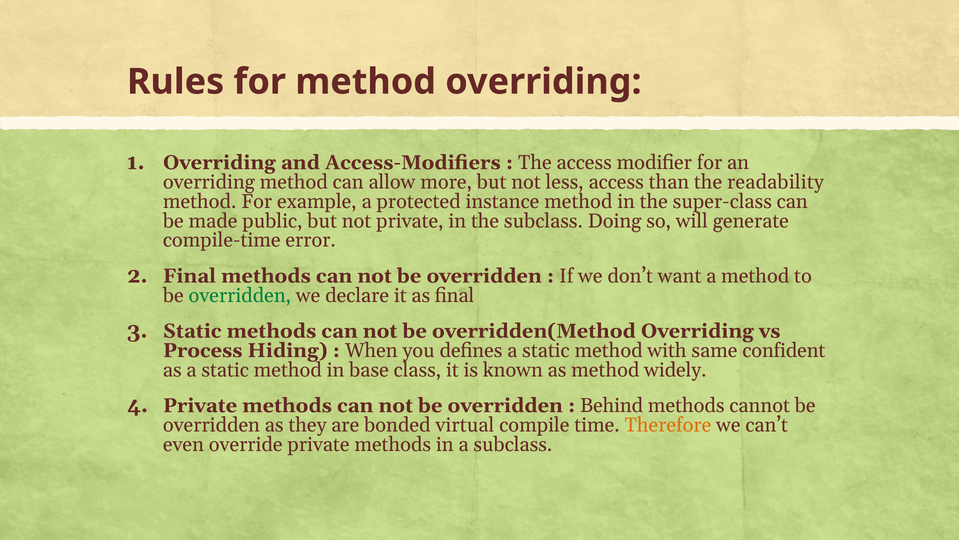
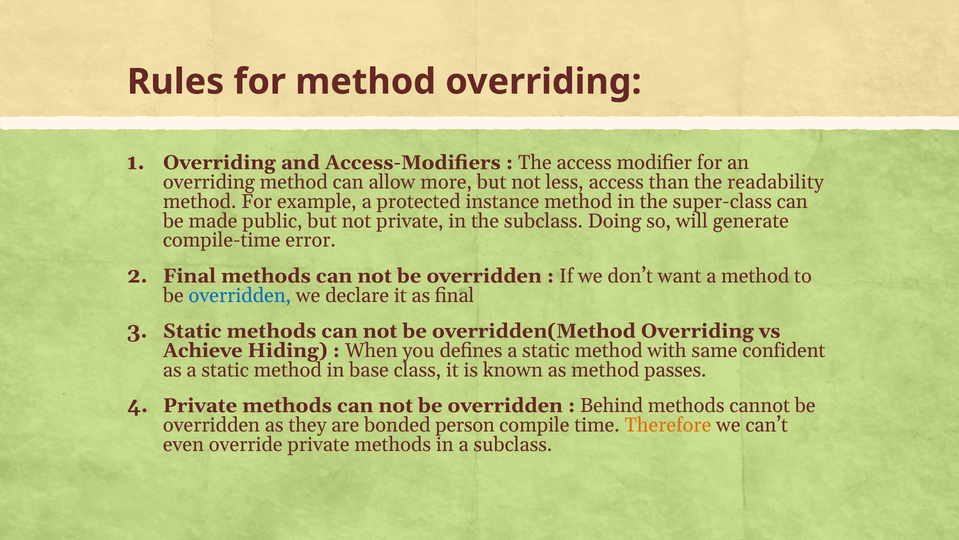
overridden at (240, 295) colour: green -> blue
Process: Process -> Achieve
widely: widely -> passes
virtual: virtual -> person
